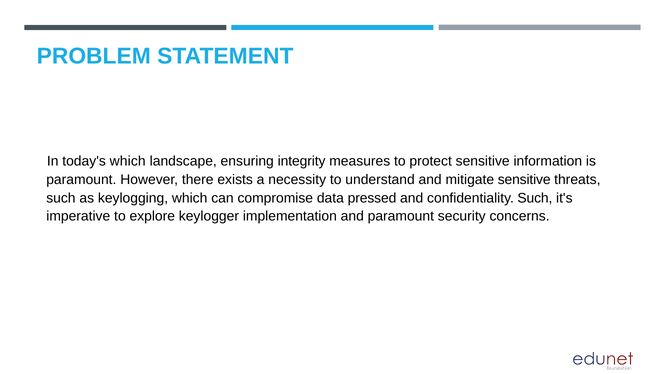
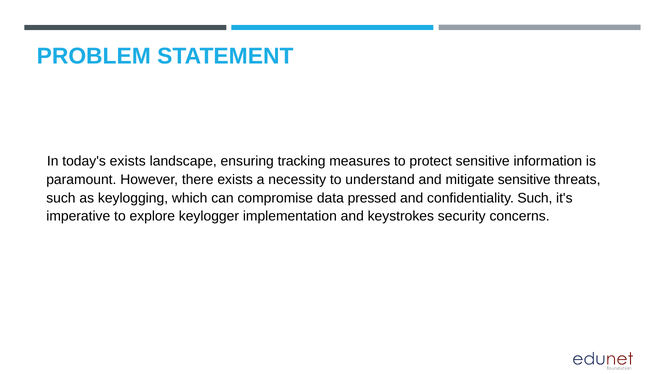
today's which: which -> exists
integrity: integrity -> tracking
and paramount: paramount -> keystrokes
